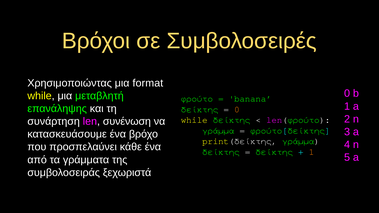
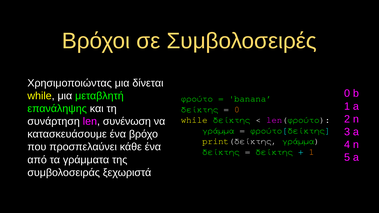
format: format -> δίνεται
